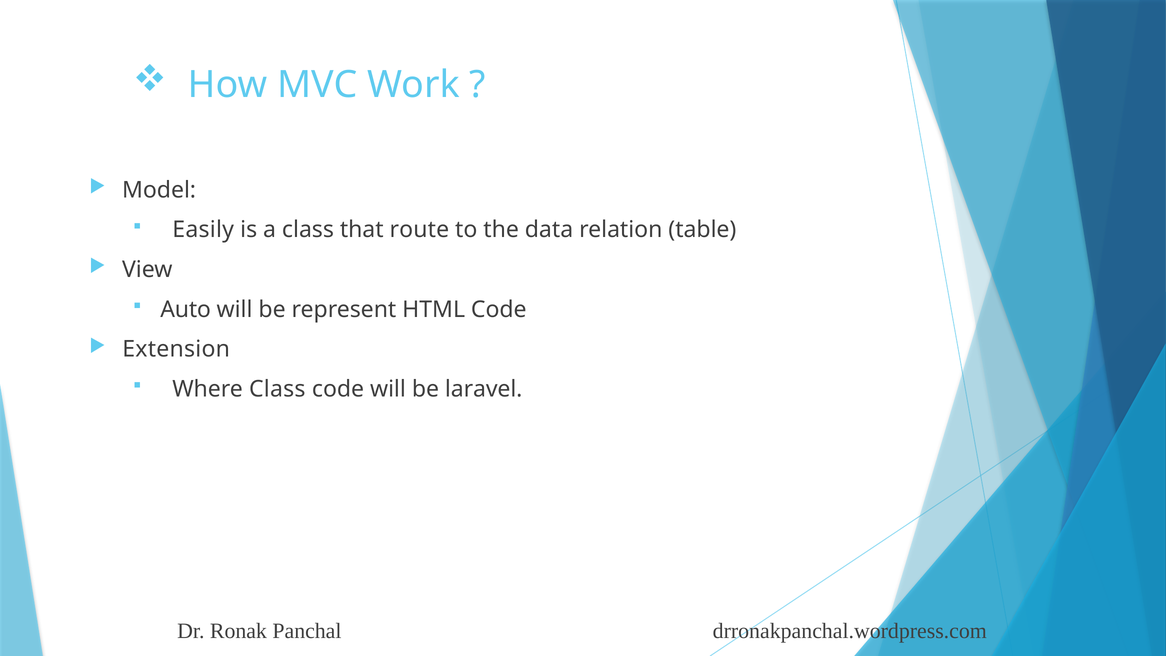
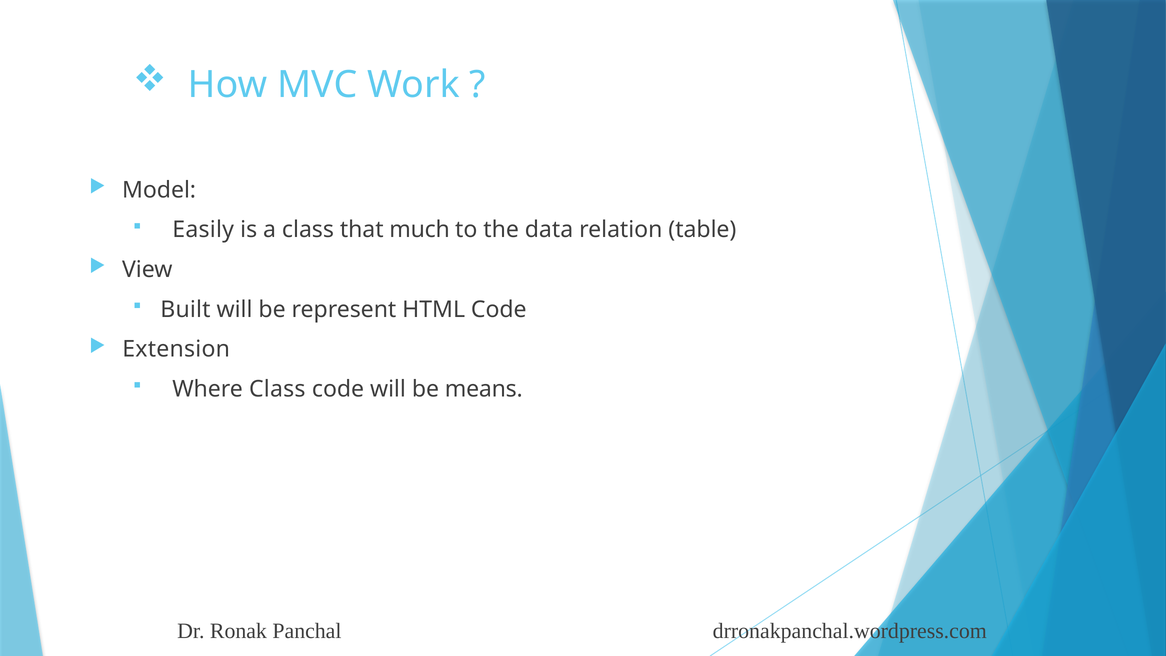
route: route -> much
Auto: Auto -> Built
laravel: laravel -> means
